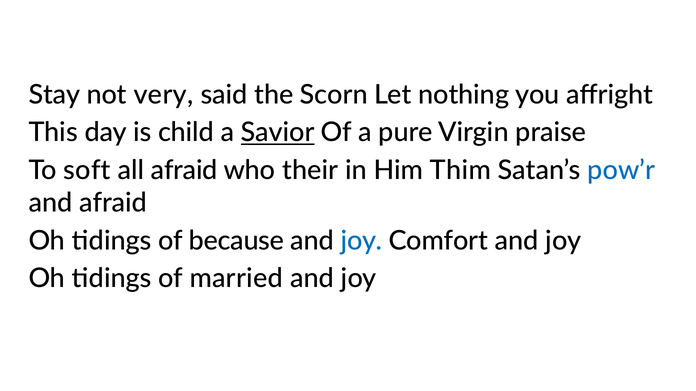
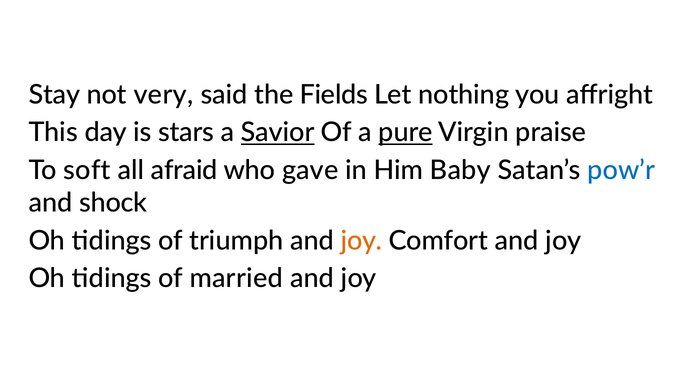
Scorn: Scorn -> Fields
child: child -> stars
pure underline: none -> present
their: their -> gave
Thim: Thim -> Baby
and afraid: afraid -> shock
because: because -> triumph
joy at (362, 241) colour: blue -> orange
